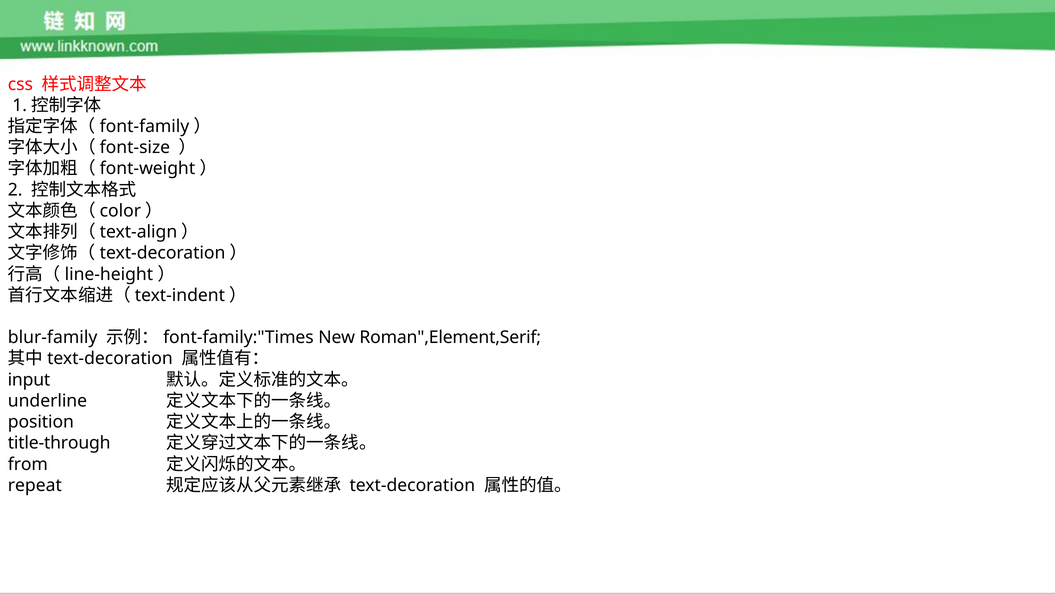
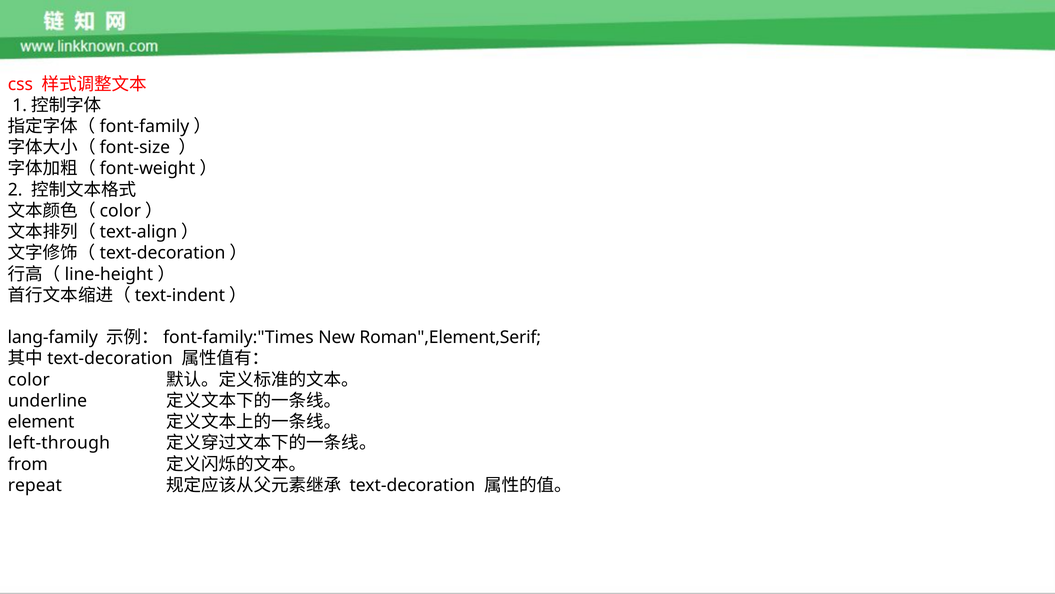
blur-family: blur-family -> lang-family
input: input -> color
position: position -> element
title-through: title-through -> left-through
